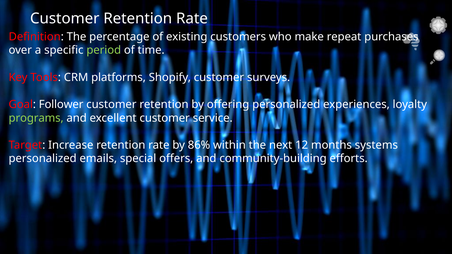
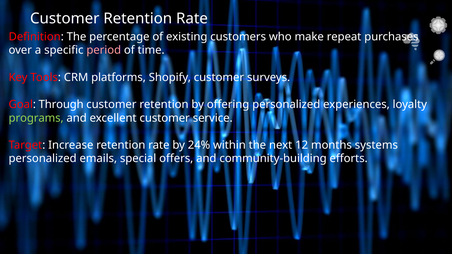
period colour: light green -> pink
Follower: Follower -> Through
86%: 86% -> 24%
